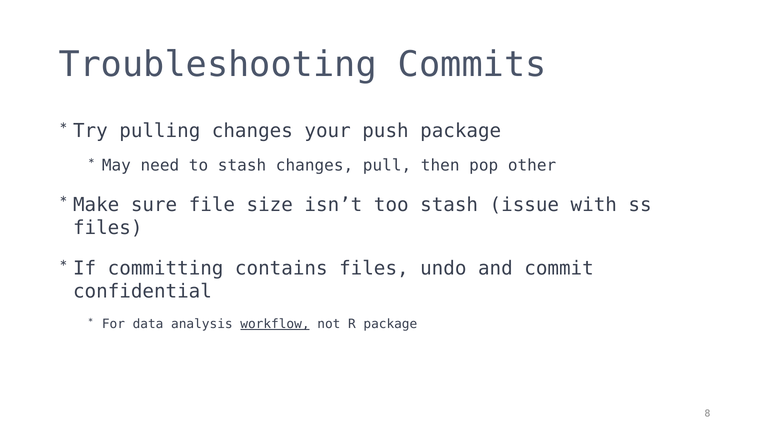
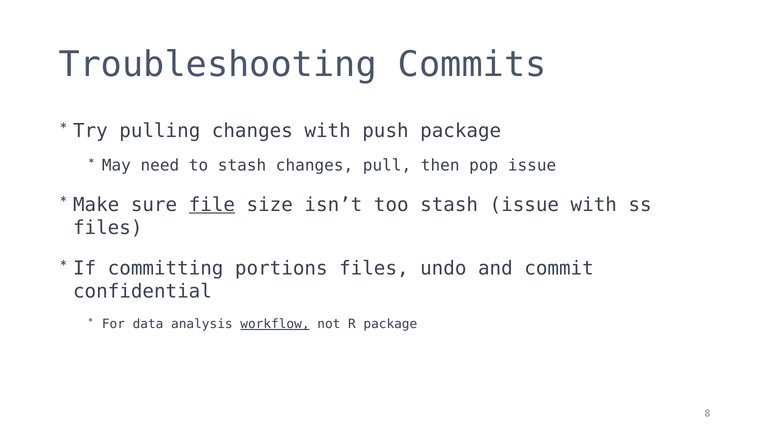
changes your: your -> with
pop other: other -> issue
file underline: none -> present
contains: contains -> portions
